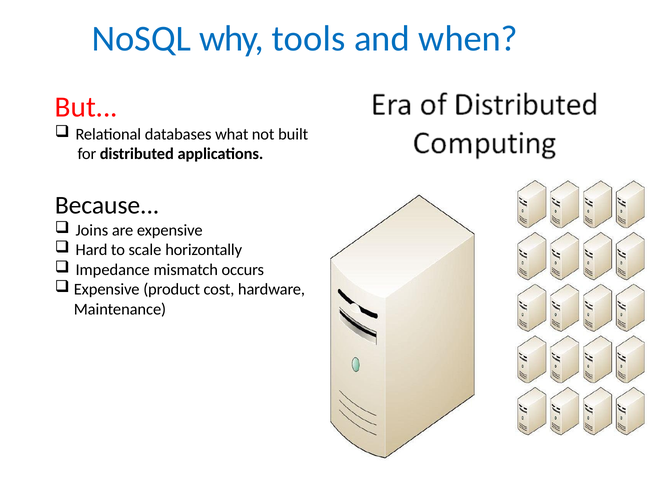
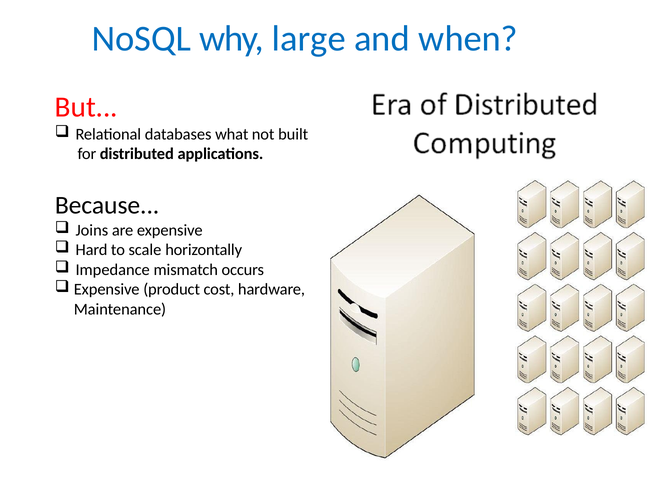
tools: tools -> large
